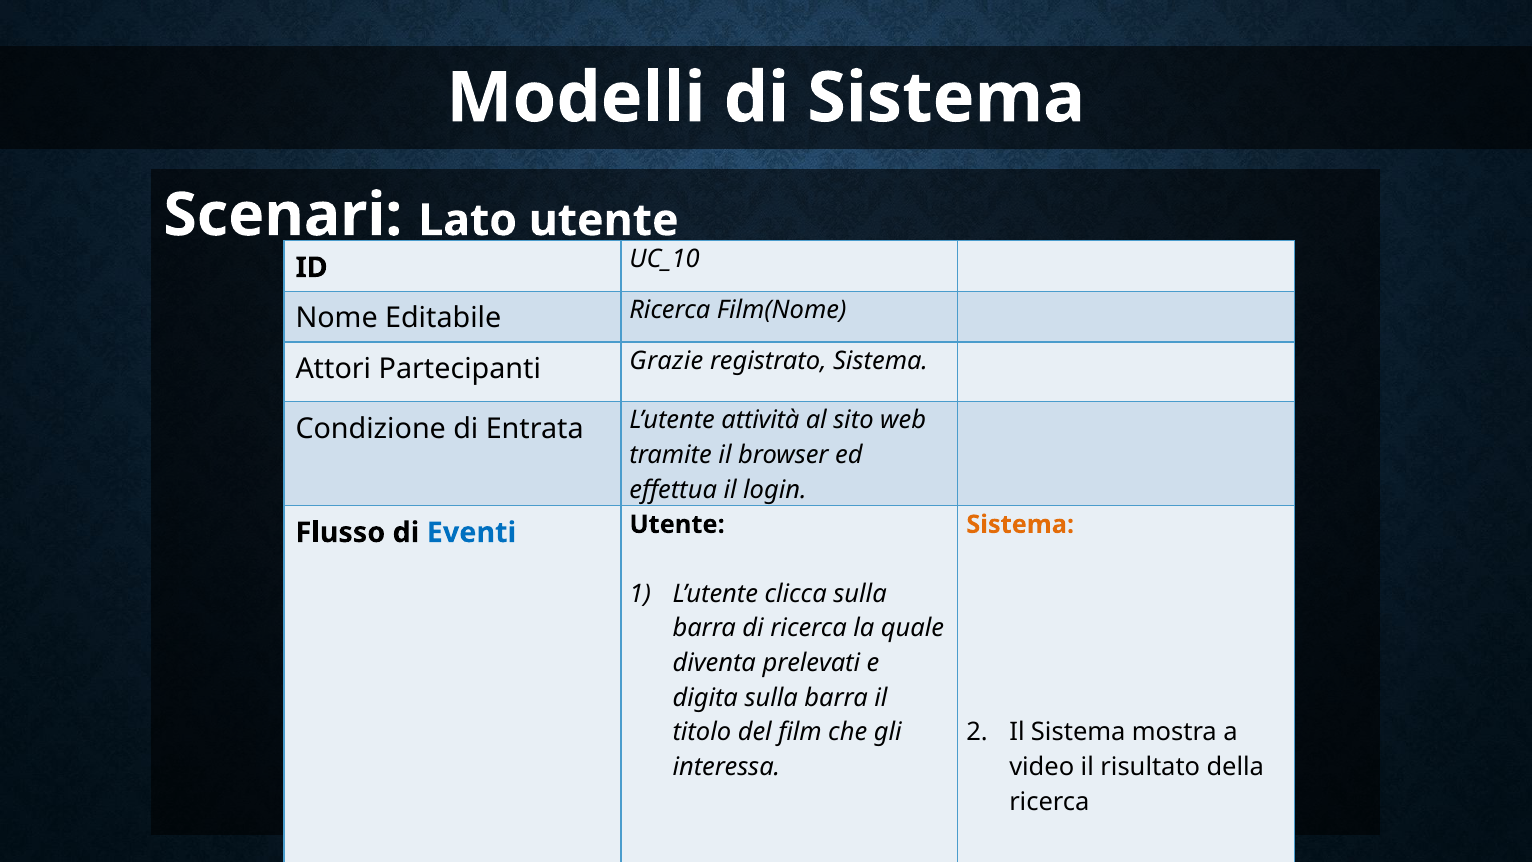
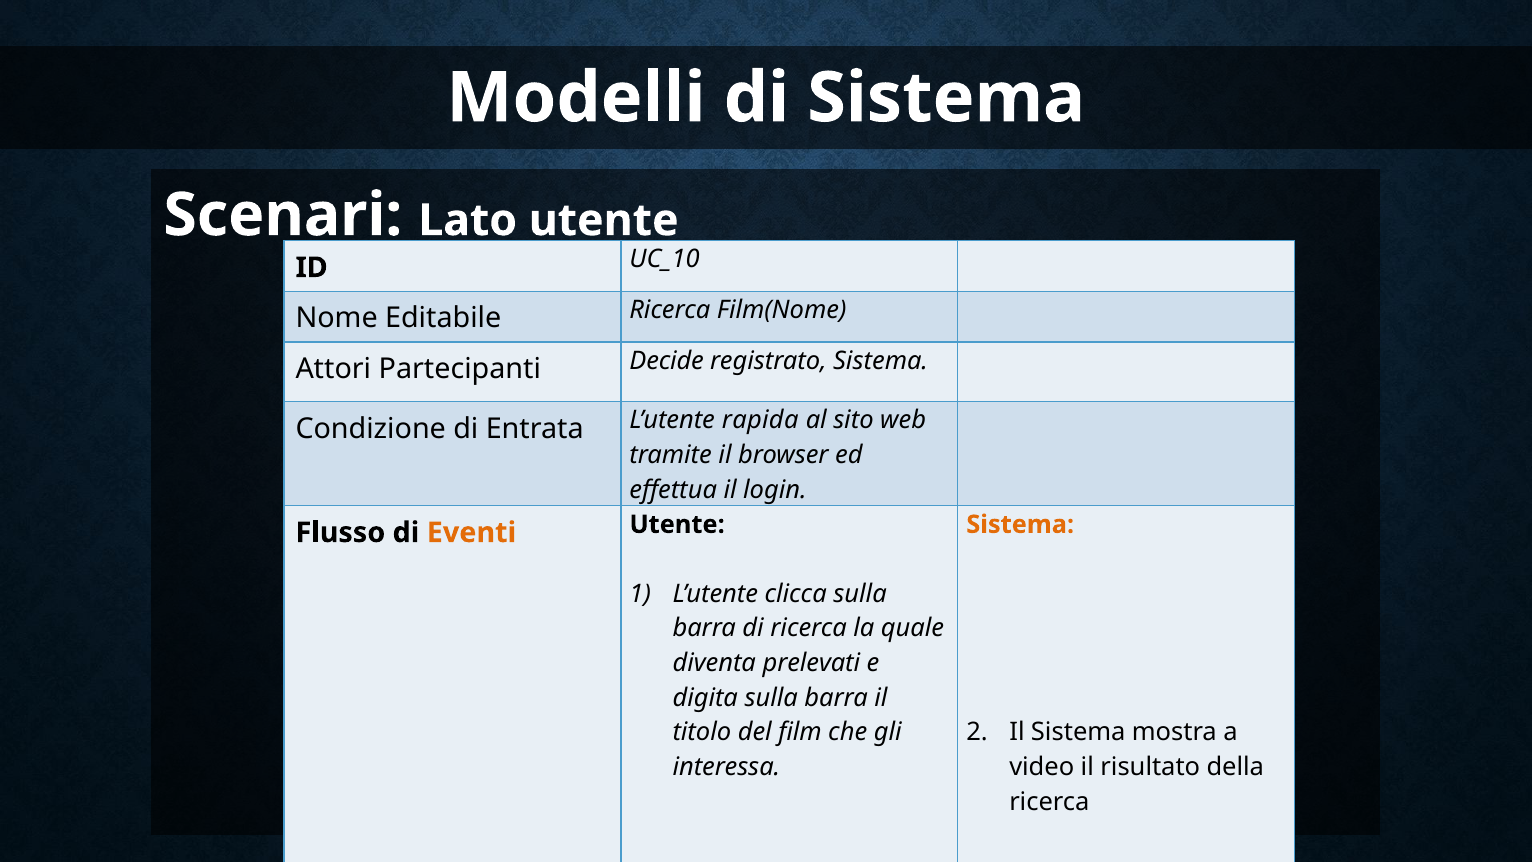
Grazie: Grazie -> Decide
attività: attività -> rapida
Eventi colour: blue -> orange
